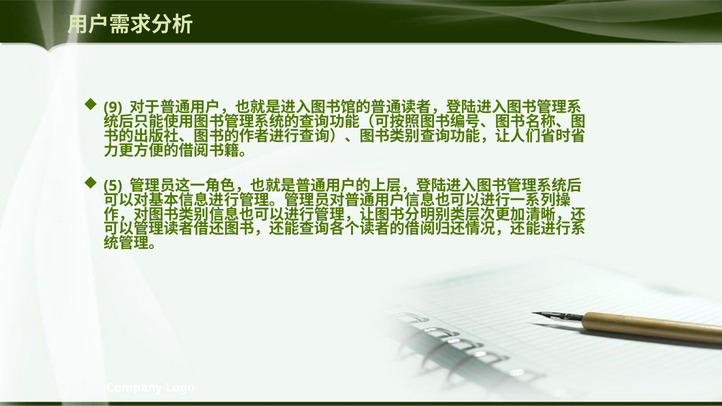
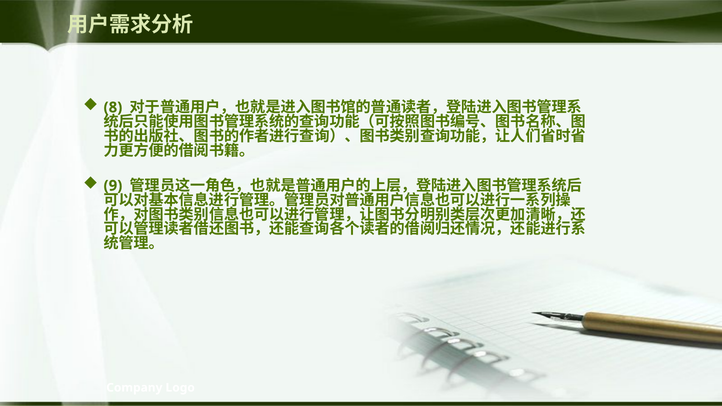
9: 9 -> 8
5: 5 -> 9
